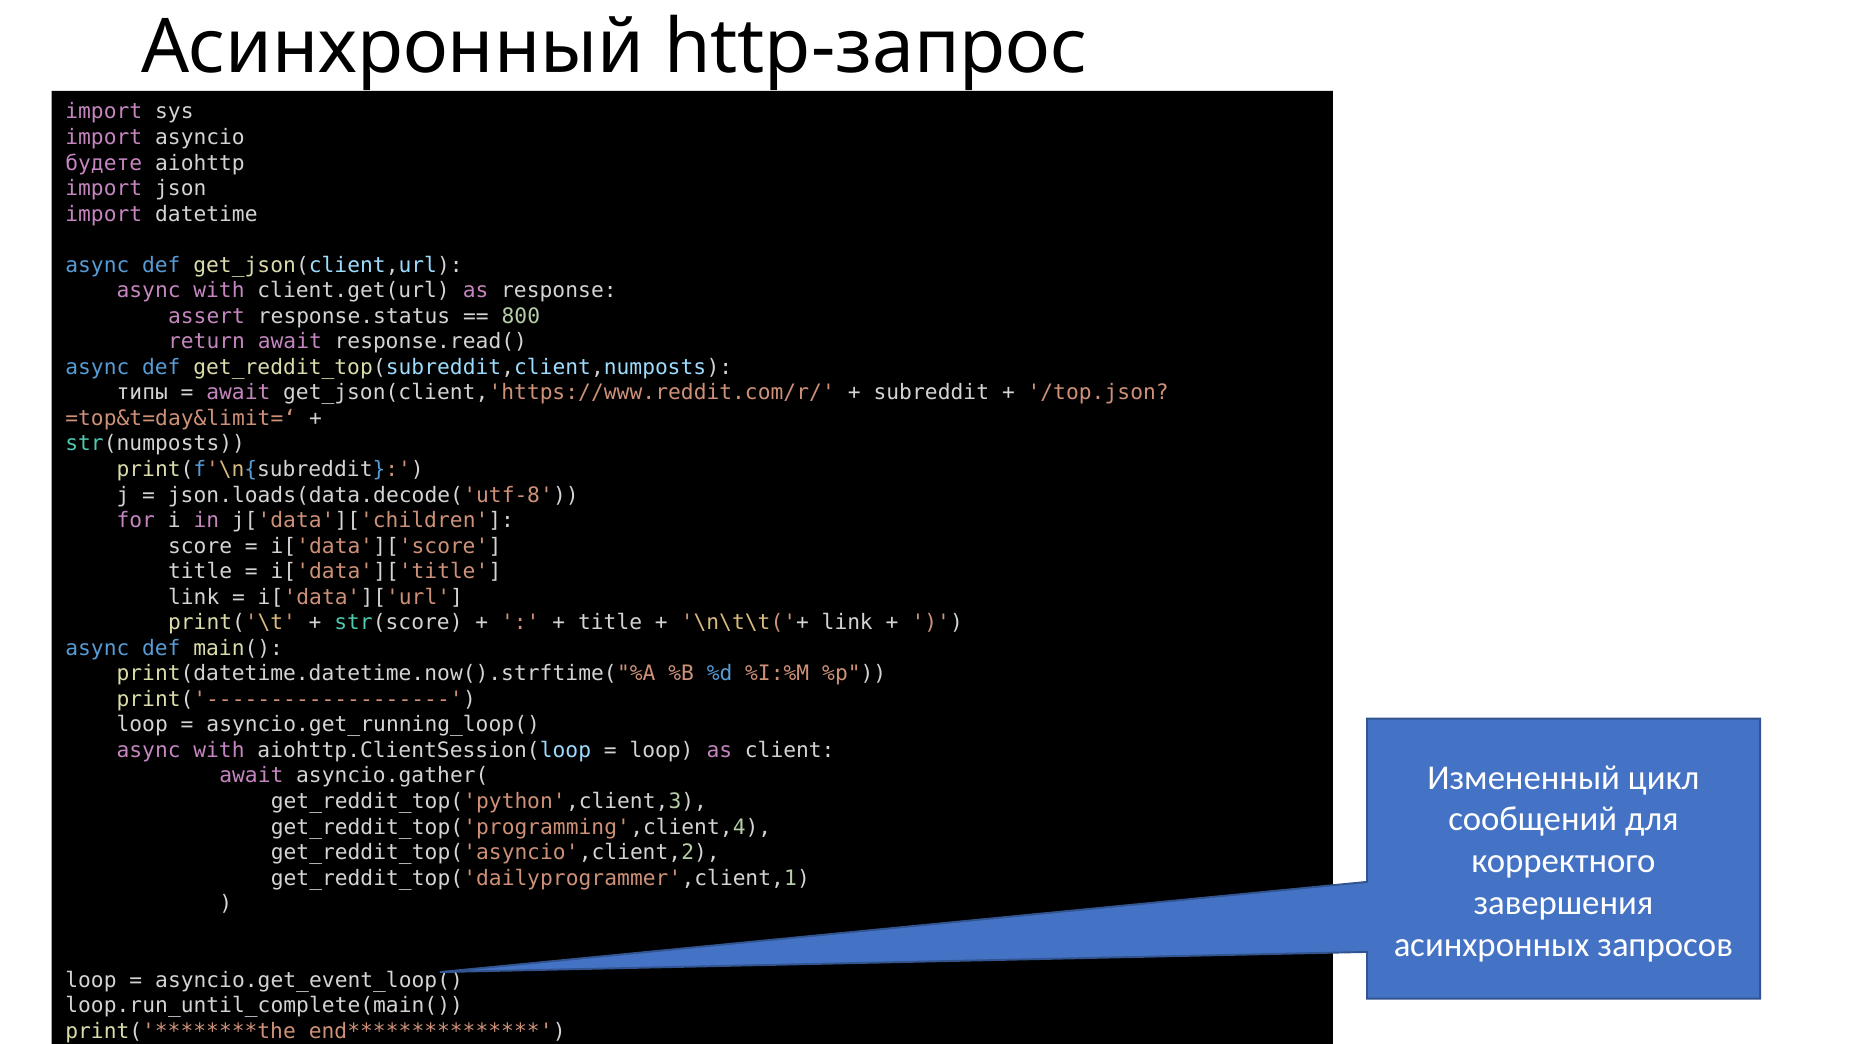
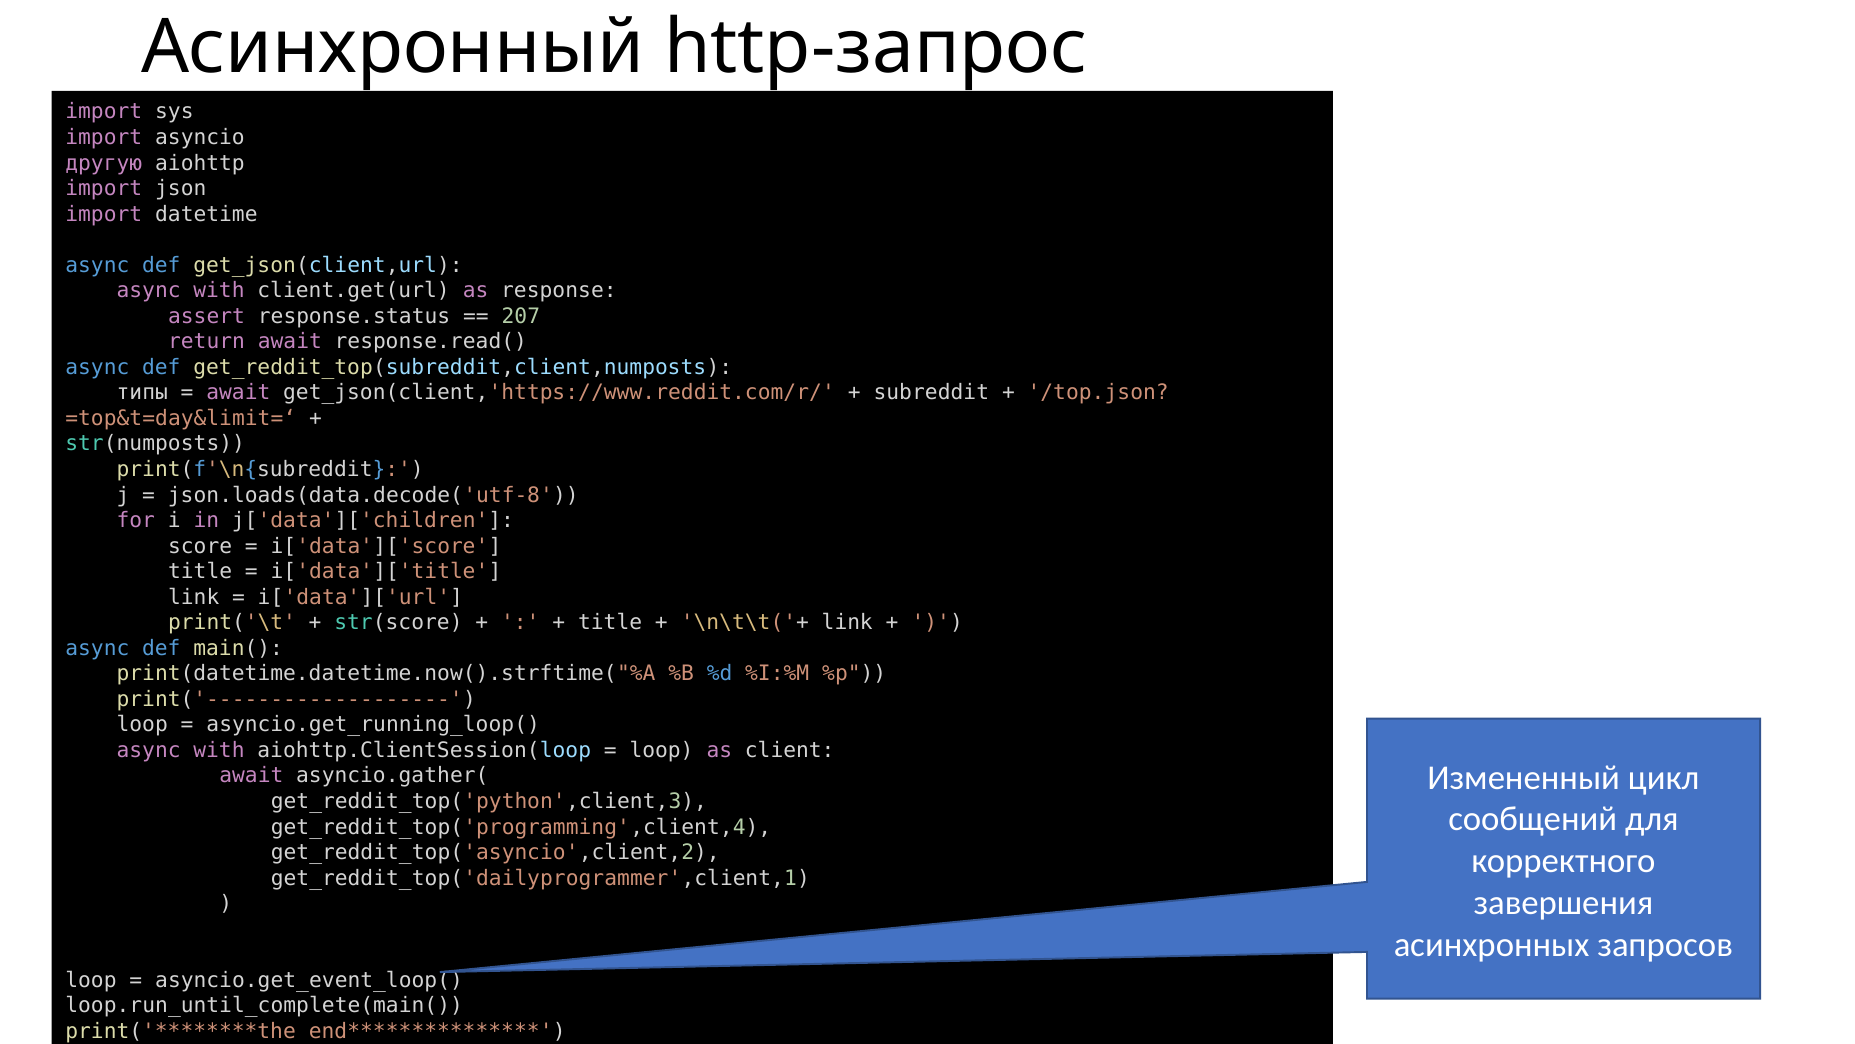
будете: будете -> другую
800: 800 -> 207
